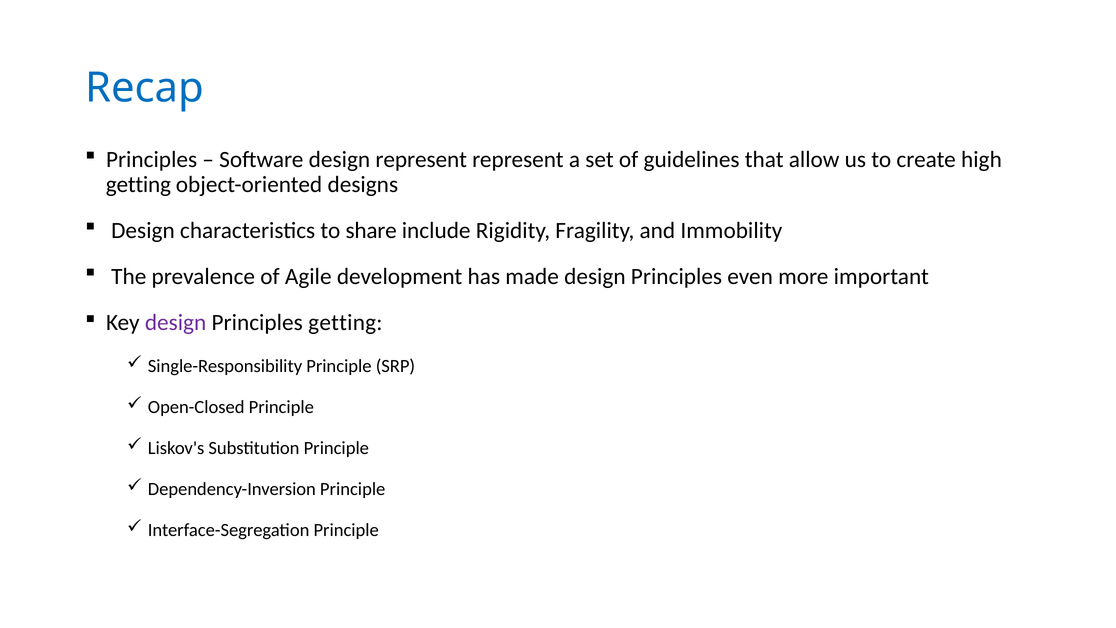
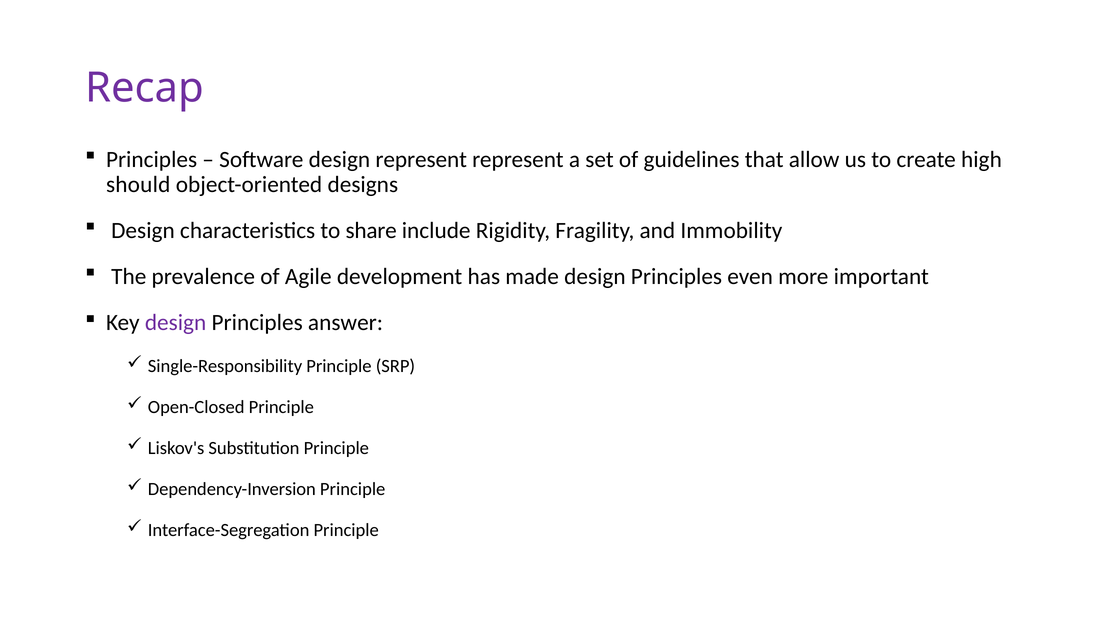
Recap colour: blue -> purple
getting at (138, 184): getting -> should
Principles getting: getting -> answer
